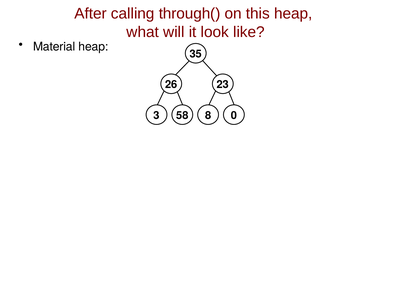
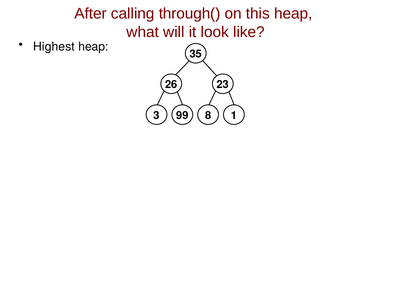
Material: Material -> Highest
58: 58 -> 99
0: 0 -> 1
